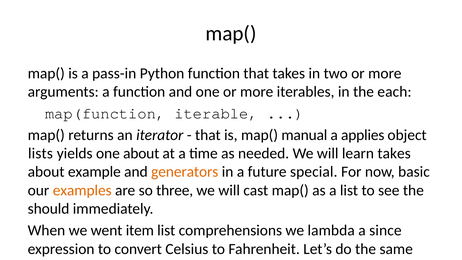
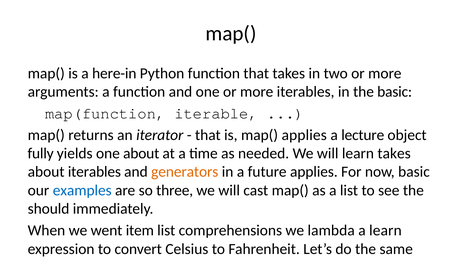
pass-in: pass-in -> here-in
the each: each -> basic
is map( manual: manual -> applies
a applies: applies -> lecture
lists at (40, 153): lists -> fully
about example: example -> iterables
future special: special -> applies
examples colour: orange -> blue
a since: since -> learn
